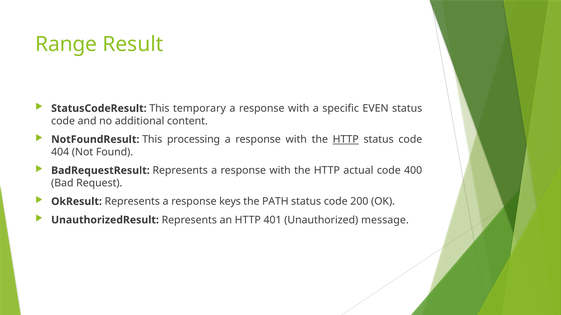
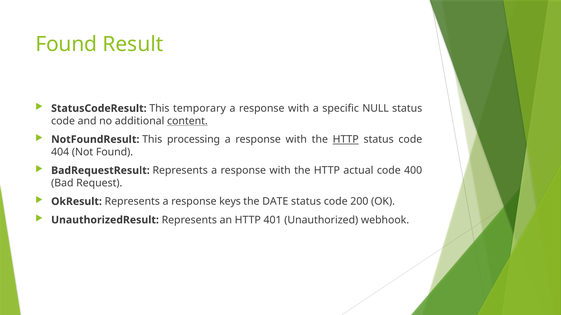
Range at (66, 44): Range -> Found
EVEN: EVEN -> NULL
content underline: none -> present
PATH: PATH -> DATE
message: message -> webhook
